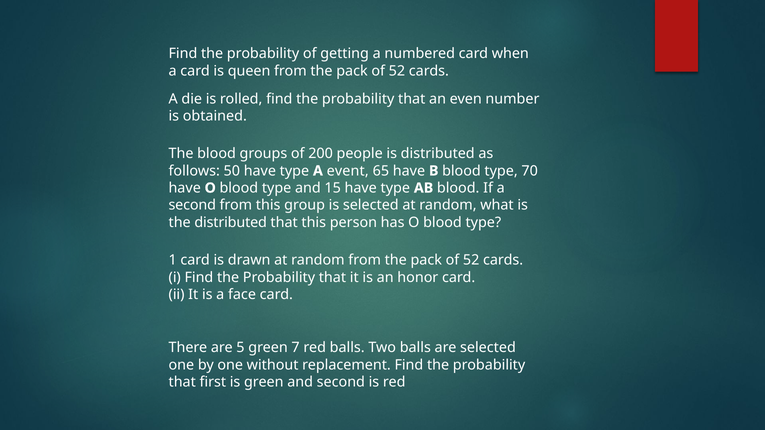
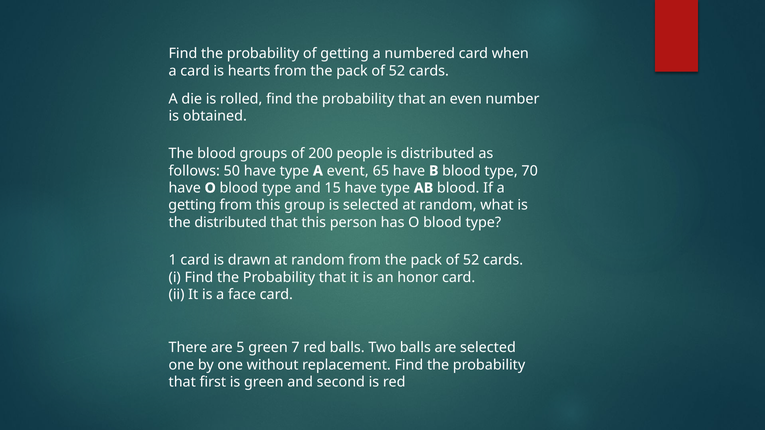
queen: queen -> hearts
second at (192, 205): second -> getting
